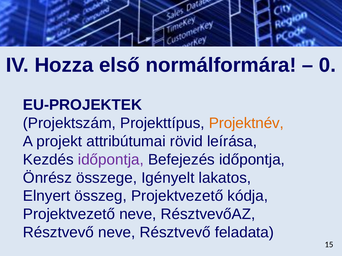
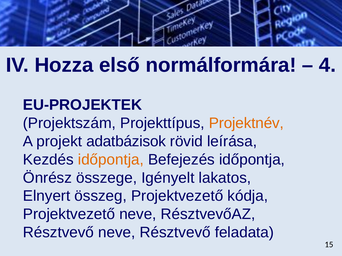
0: 0 -> 4
attribútumai: attribútumai -> adatbázisok
időpontja at (111, 160) colour: purple -> orange
